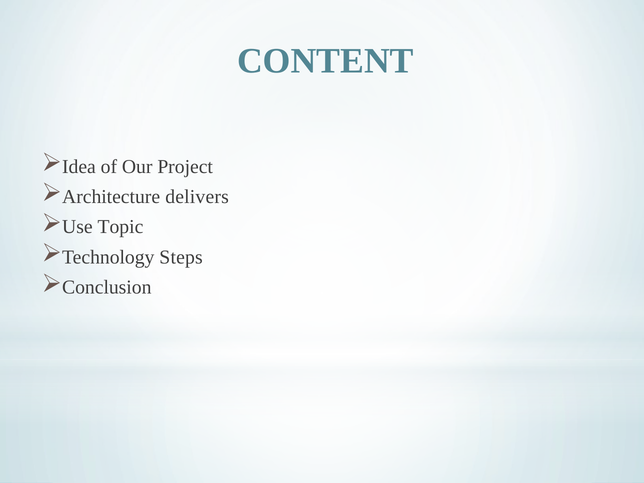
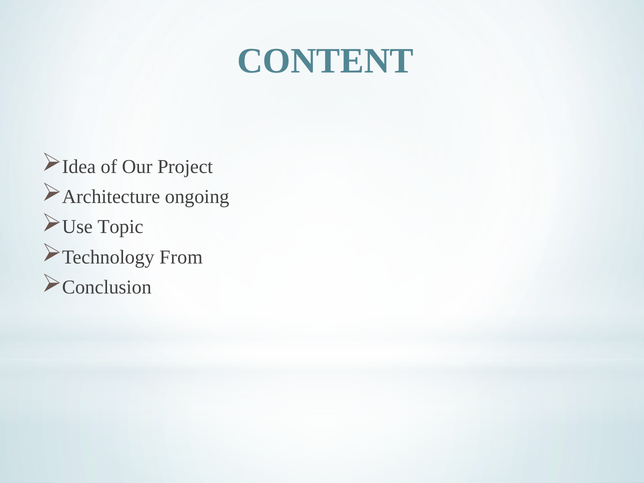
delivers: delivers -> ongoing
Steps: Steps -> From
